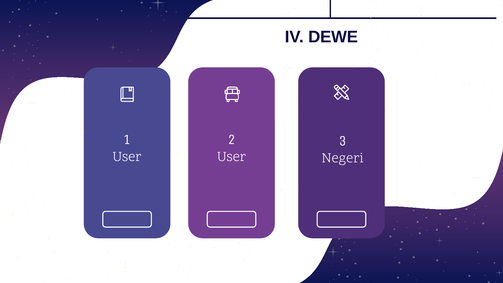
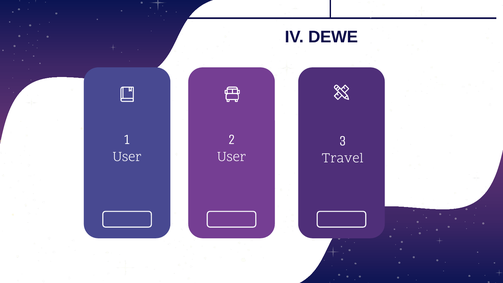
Negeri: Negeri -> Travel
